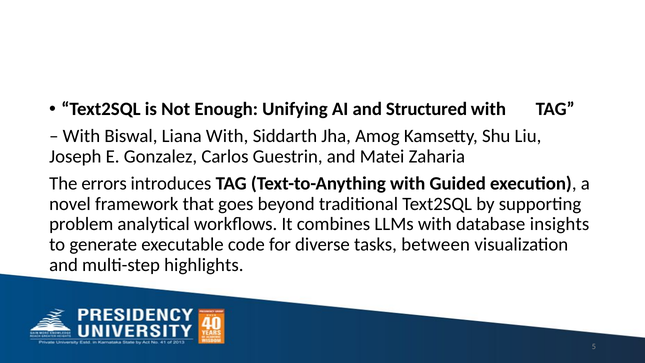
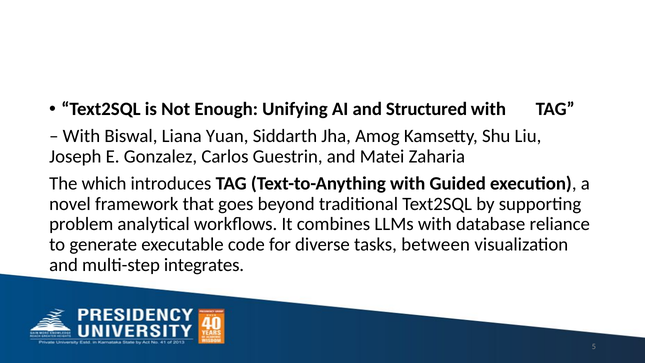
Liana With: With -> Yuan
errors: errors -> which
insights: insights -> reliance
highlights: highlights -> integrates
